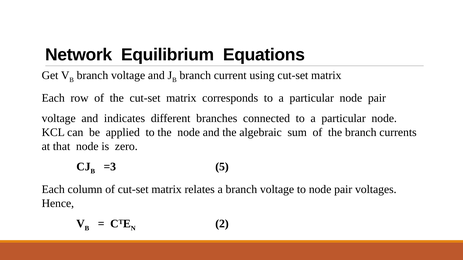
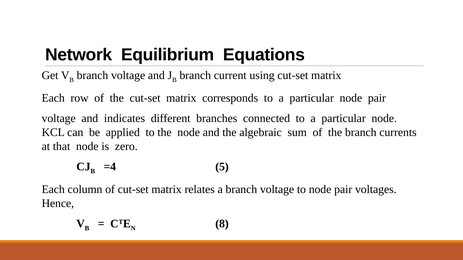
=3: =3 -> =4
2: 2 -> 8
